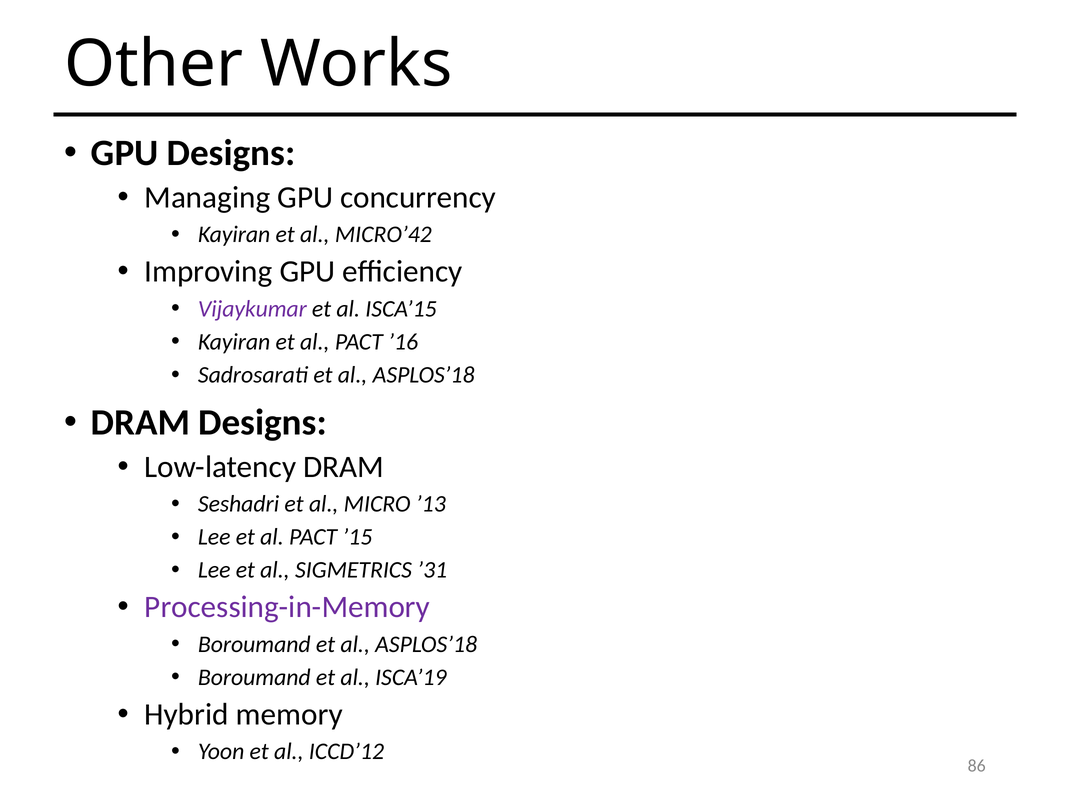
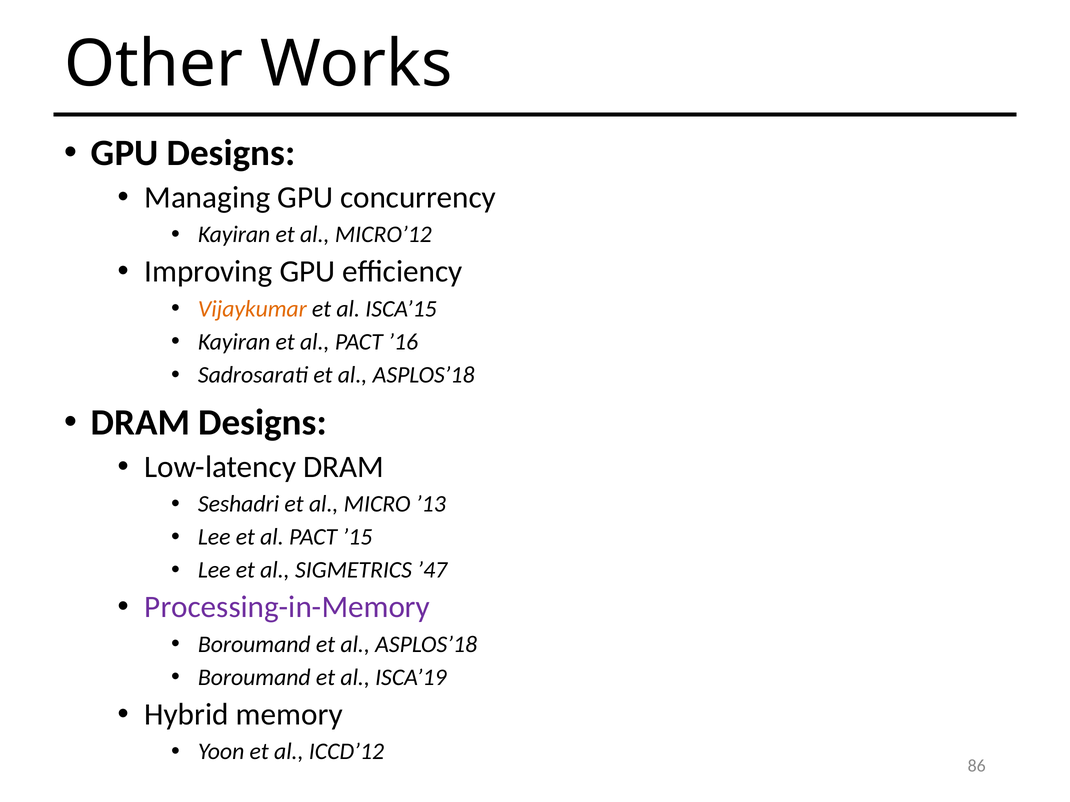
MICRO’42: MICRO’42 -> MICRO’12
Vijaykumar colour: purple -> orange
’31: ’31 -> ’47
